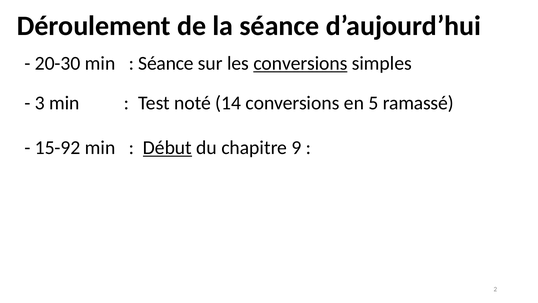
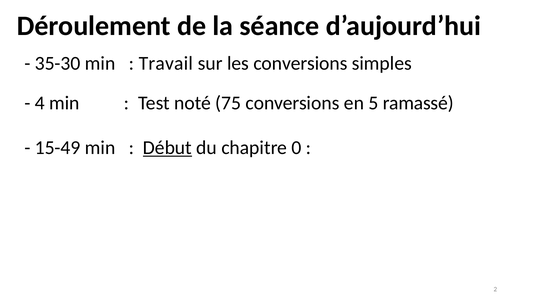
20-30: 20-30 -> 35-30
Séance at (166, 63): Séance -> Travail
conversions at (300, 63) underline: present -> none
3: 3 -> 4
14: 14 -> 75
15-92: 15-92 -> 15-49
9: 9 -> 0
